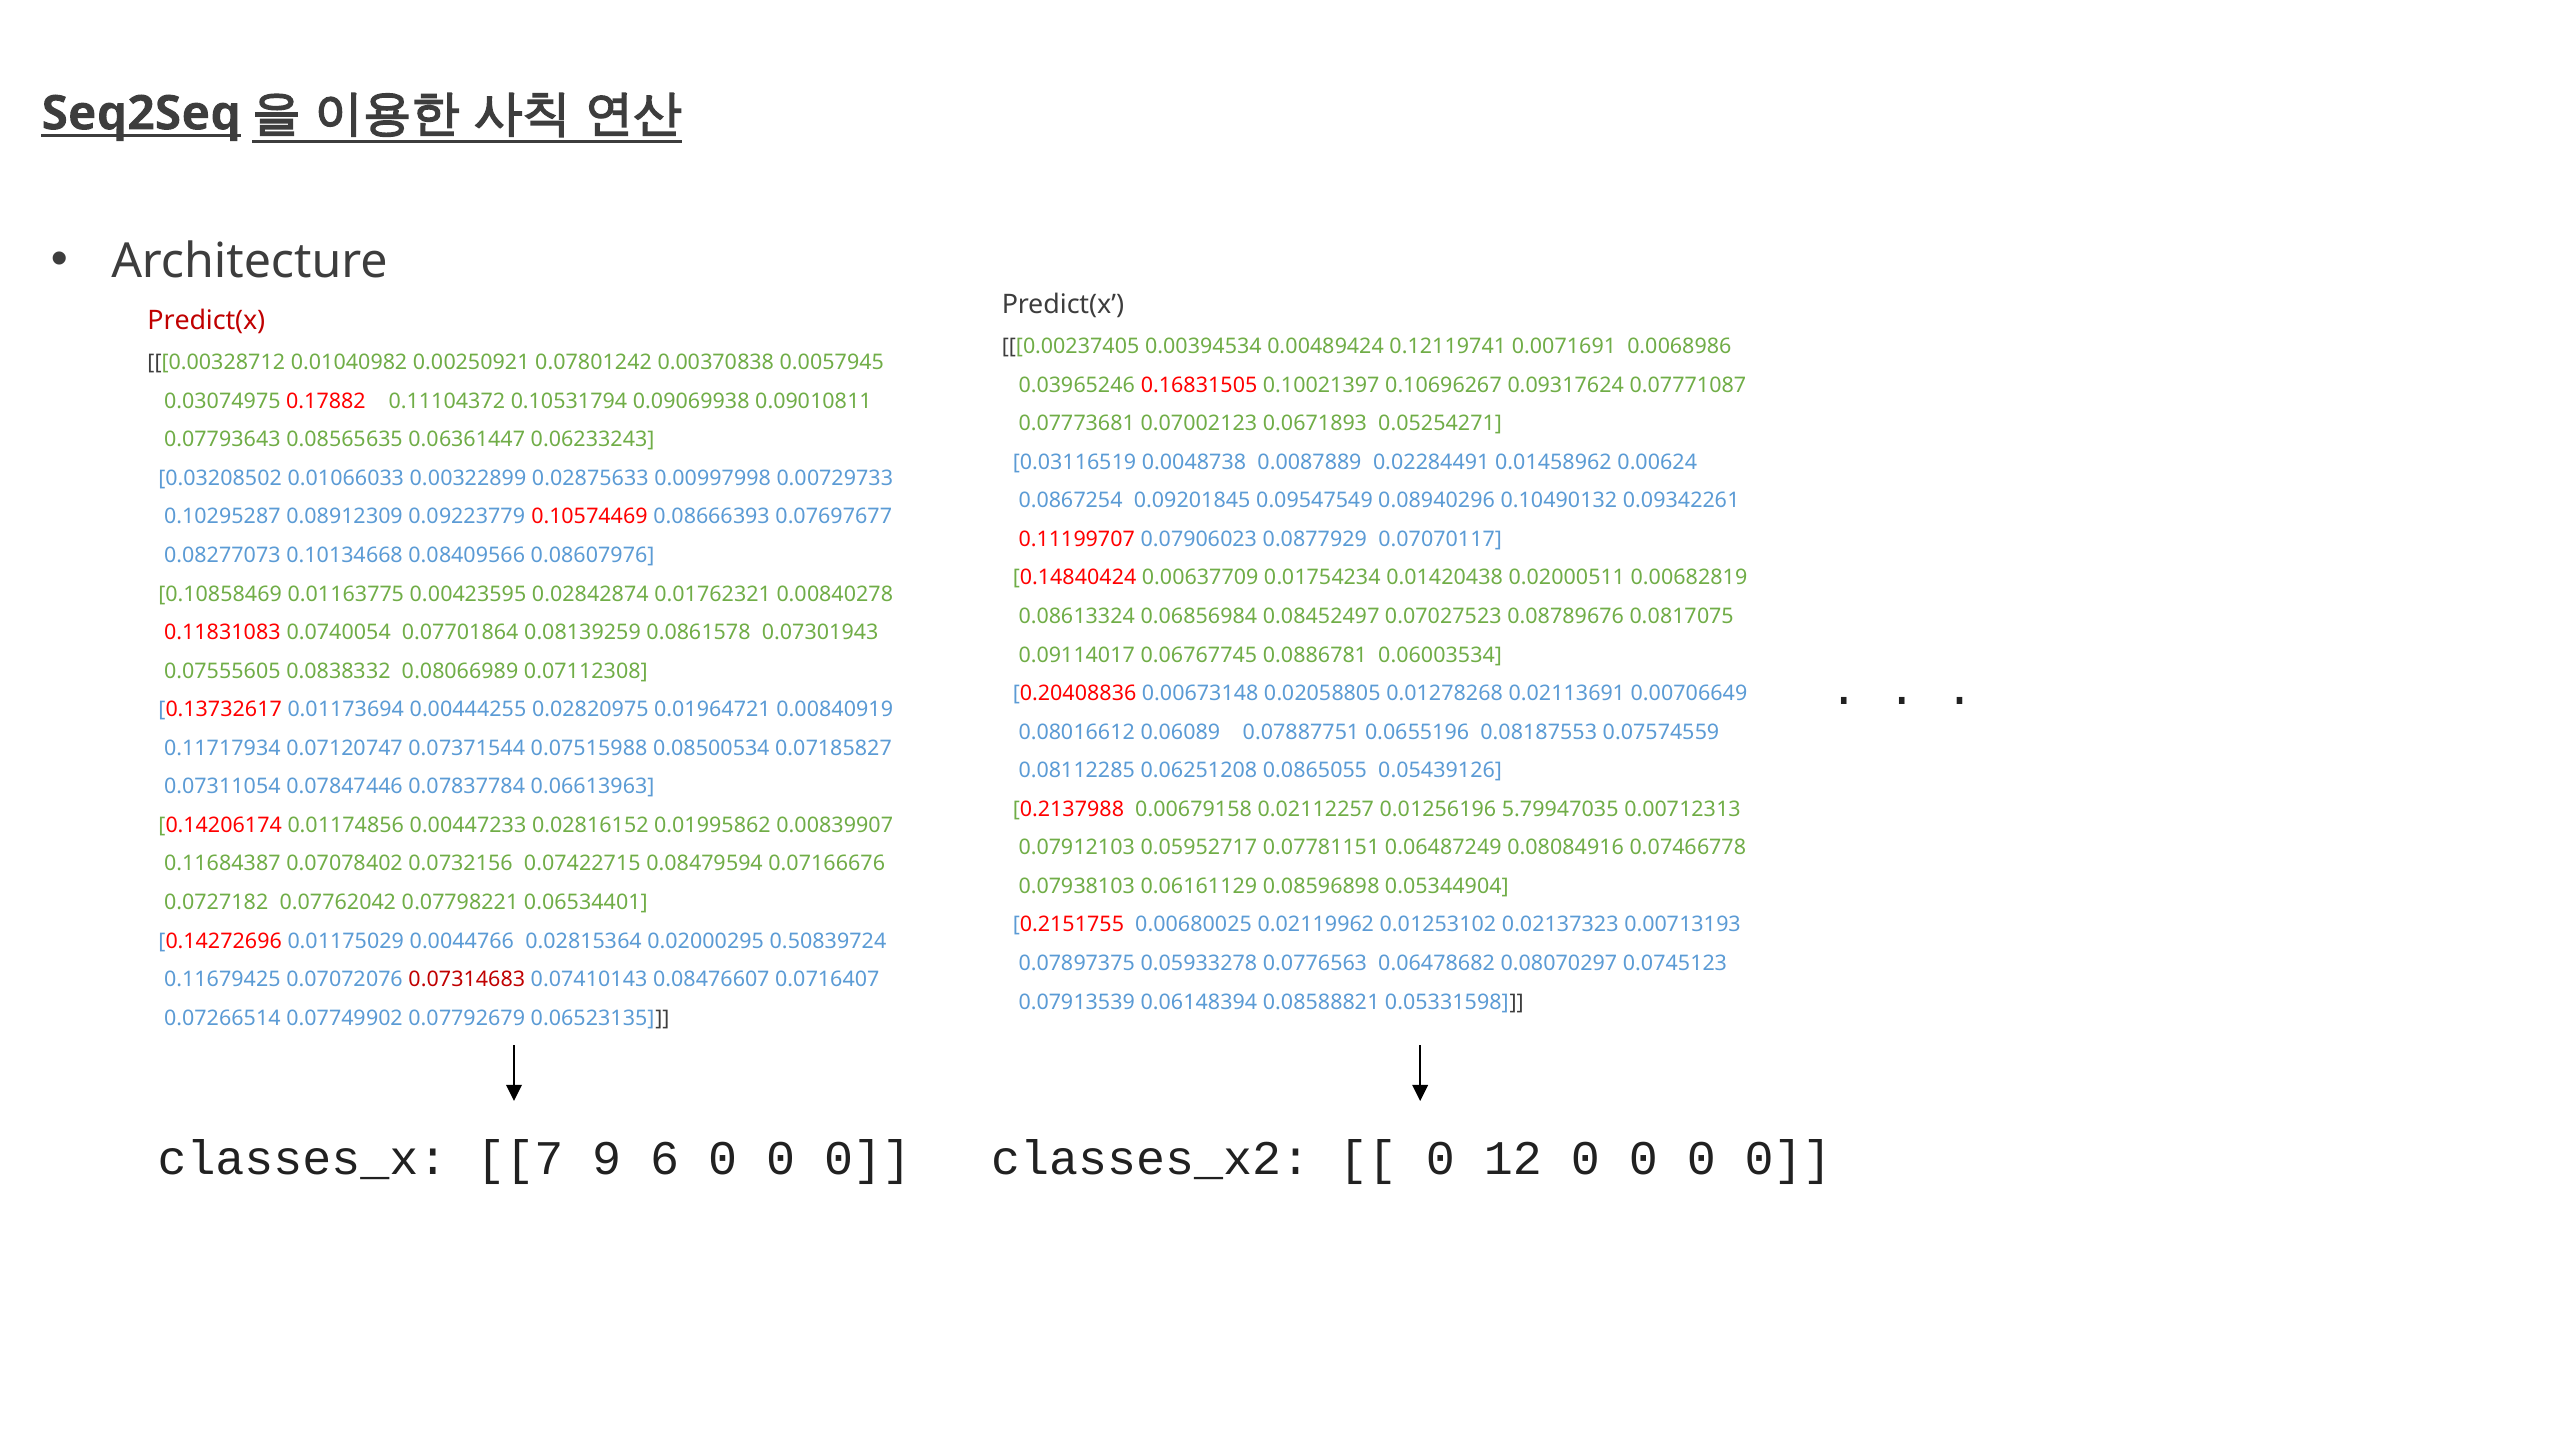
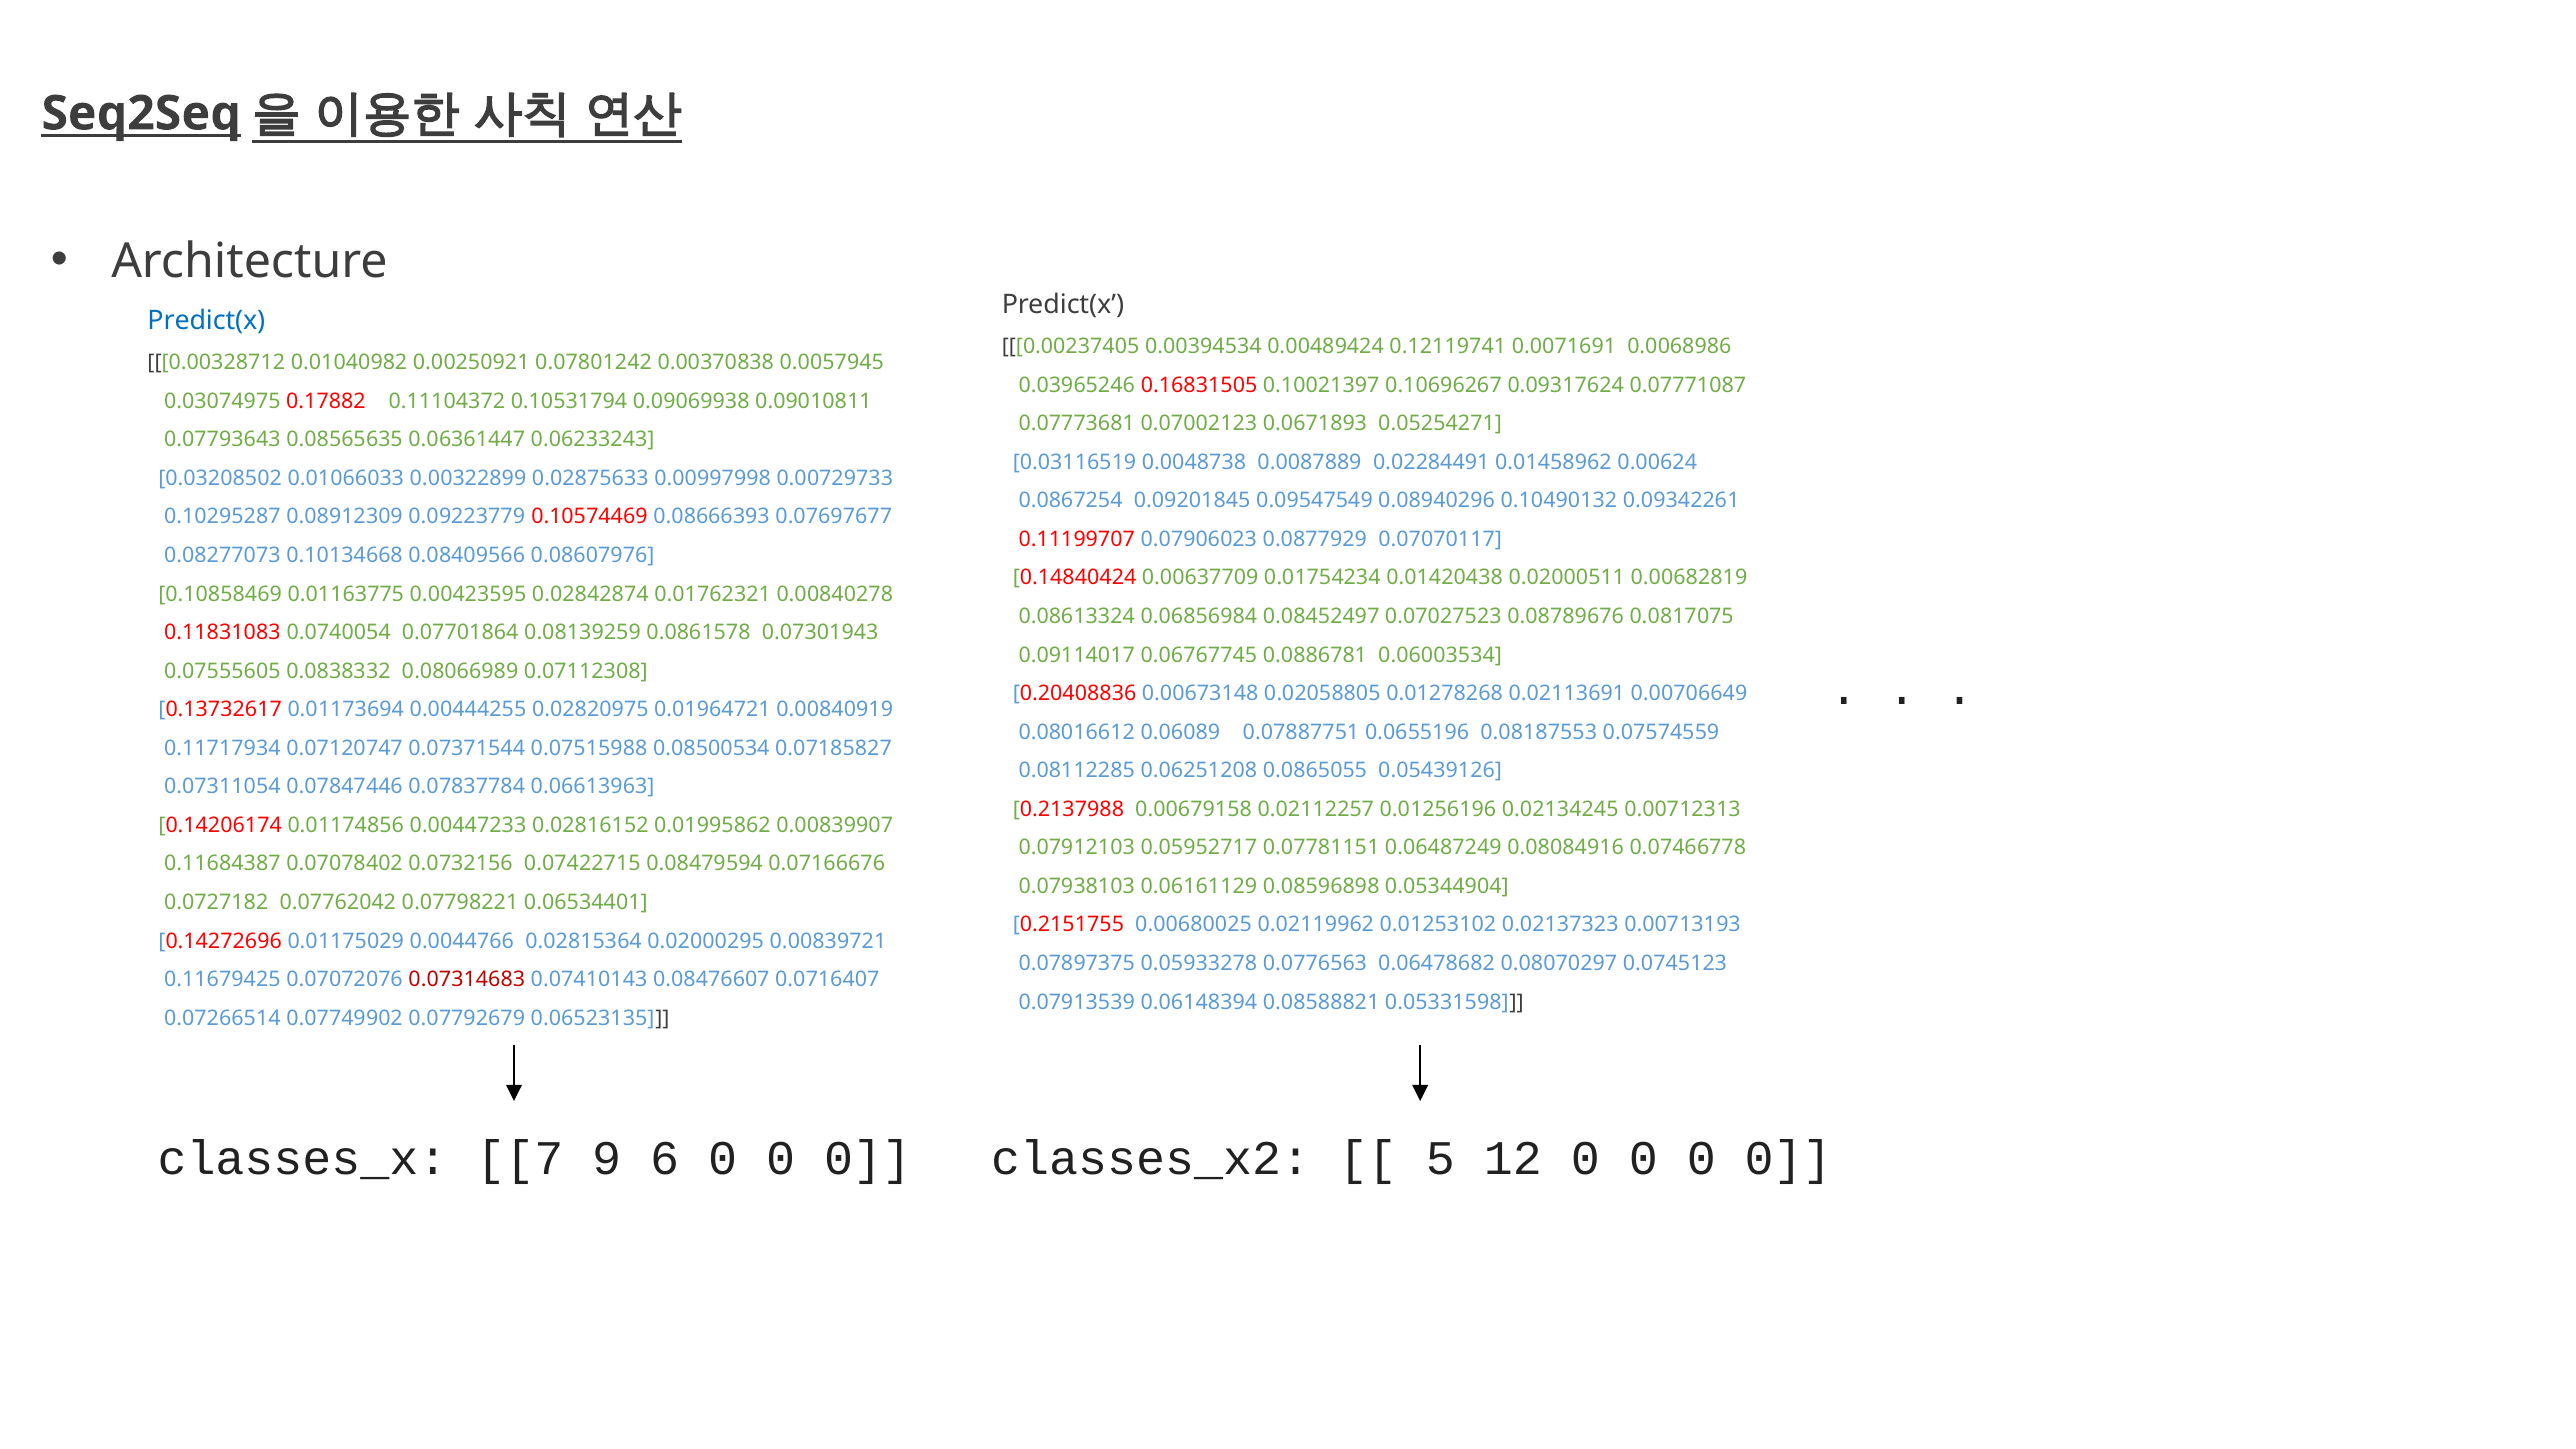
Predict(x at (206, 321) colour: red -> blue
5.79947035: 5.79947035 -> 0.02134245
0.50839724: 0.50839724 -> 0.00839721
0 at (1440, 1159): 0 -> 5
